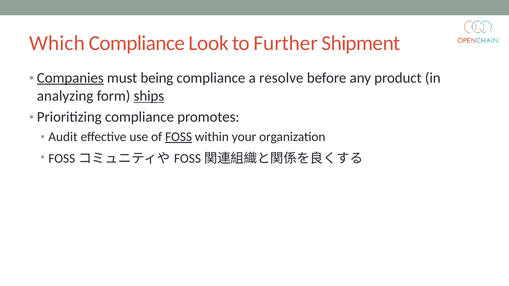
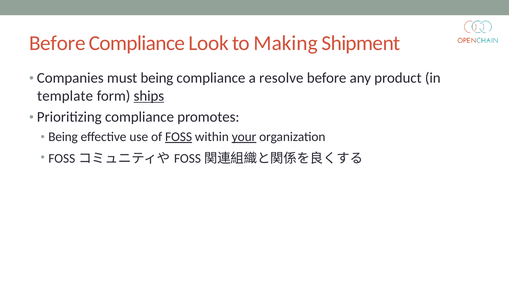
Which at (57, 43): Which -> Before
Further: Further -> Making
Companies underline: present -> none
analyzing: analyzing -> template
Audit at (63, 137): Audit -> Being
your underline: none -> present
